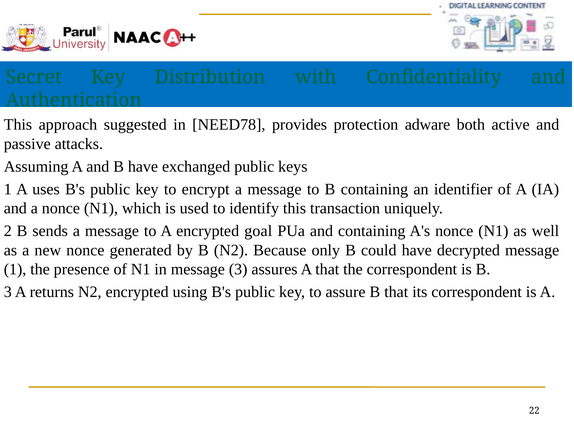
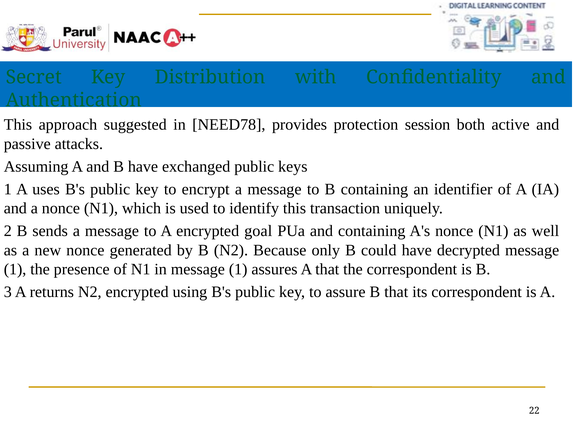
adware: adware -> session
in message 3: 3 -> 1
